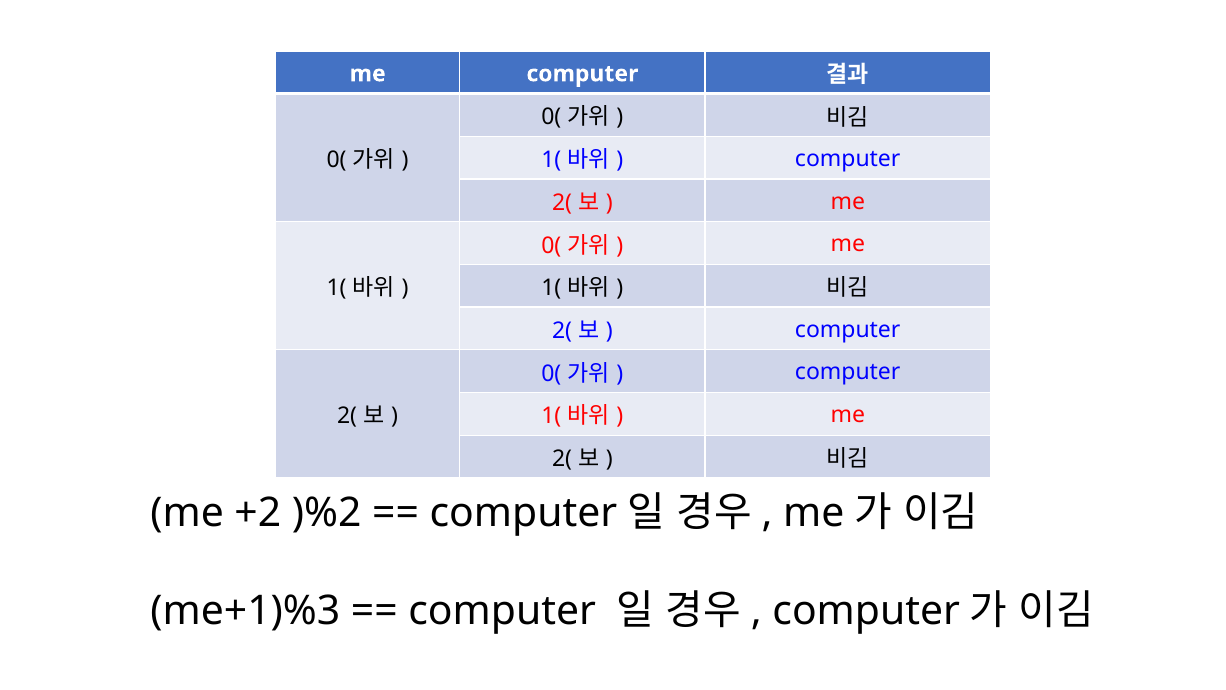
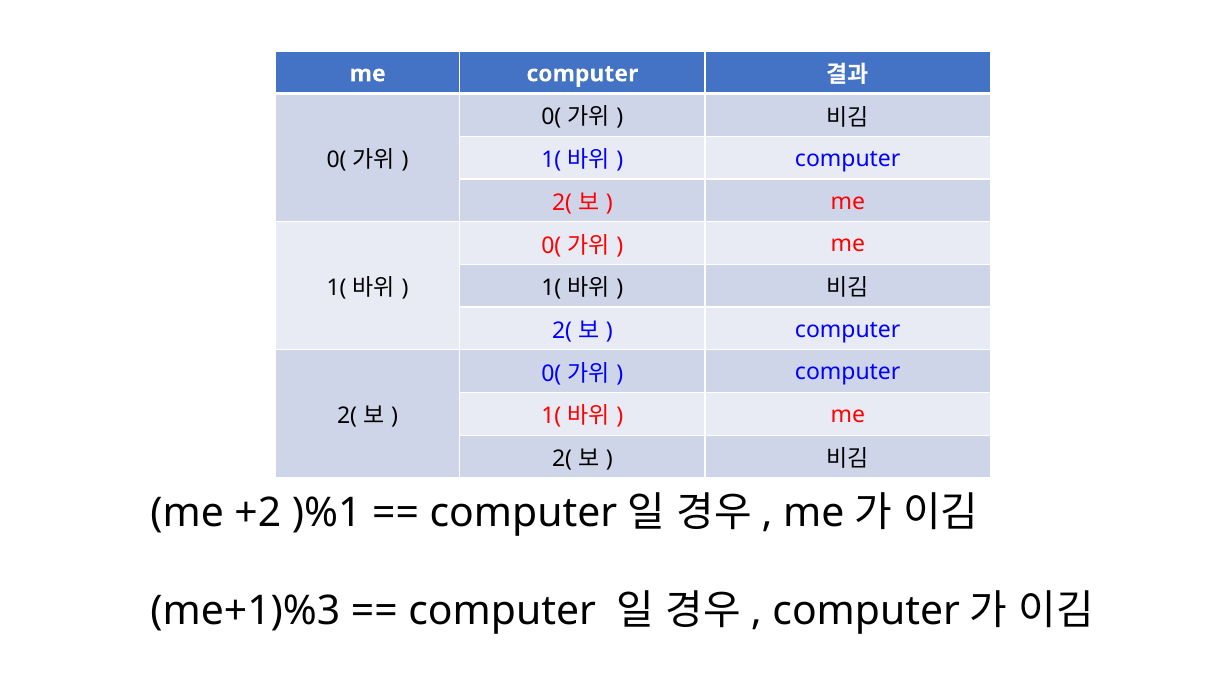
)%2: )%2 -> )%1
